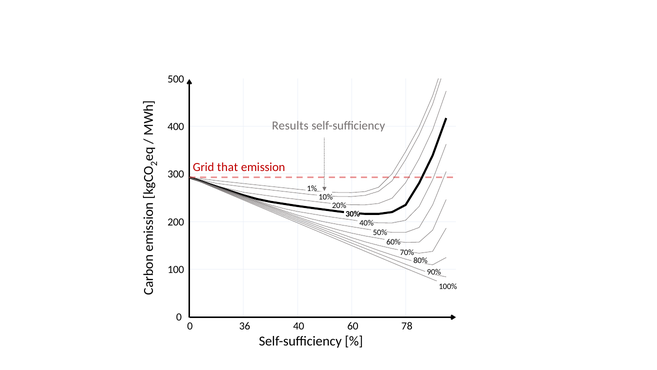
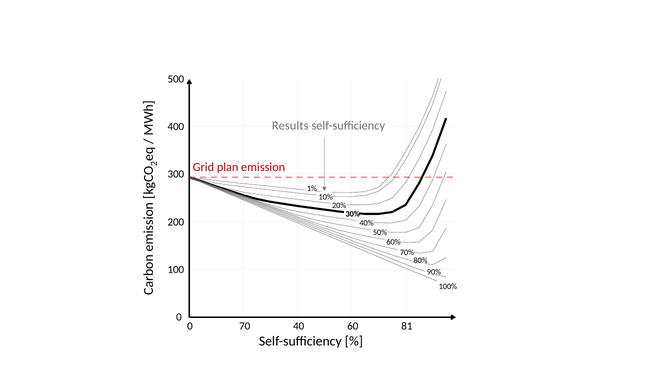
that: that -> plan
36: 36 -> 70
78: 78 -> 81
